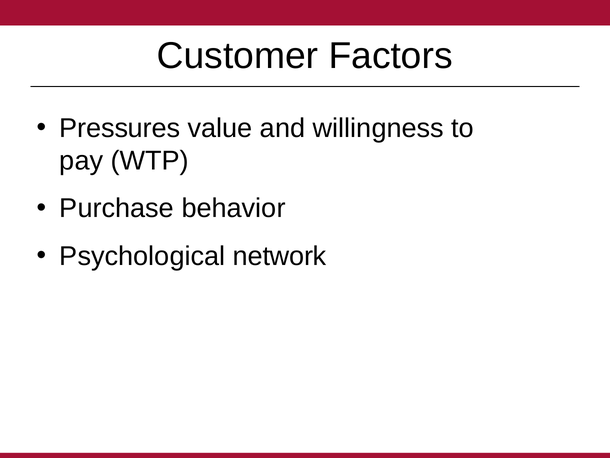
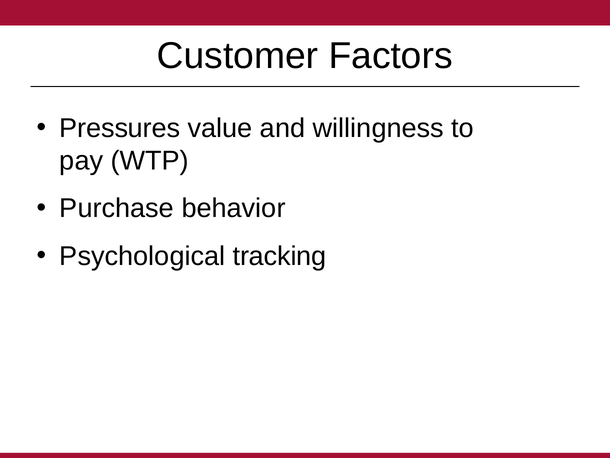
network: network -> tracking
